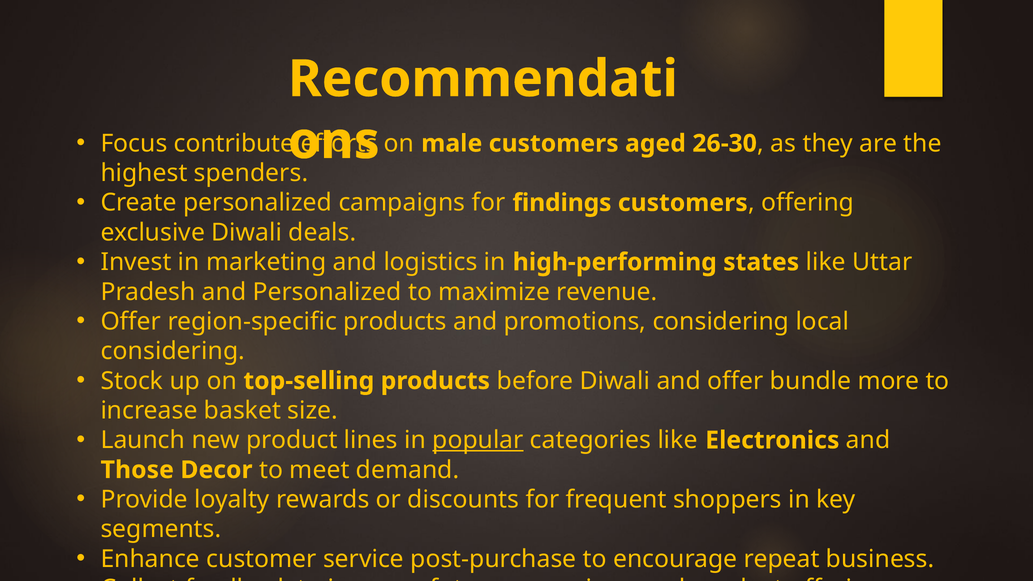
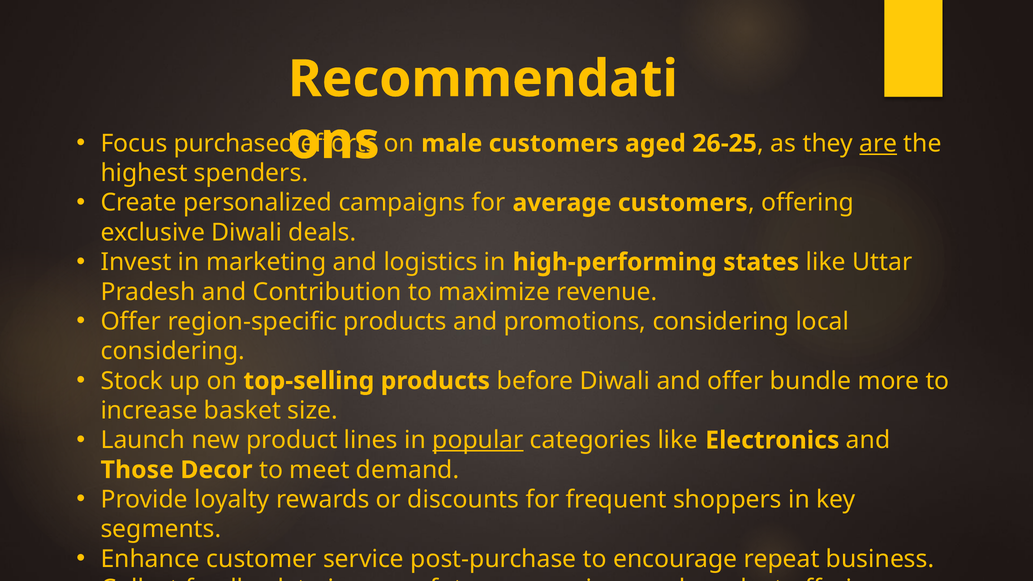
contribute: contribute -> purchased
26-30: 26-30 -> 26-25
are underline: none -> present
findings: findings -> average
and Personalized: Personalized -> Contribution
